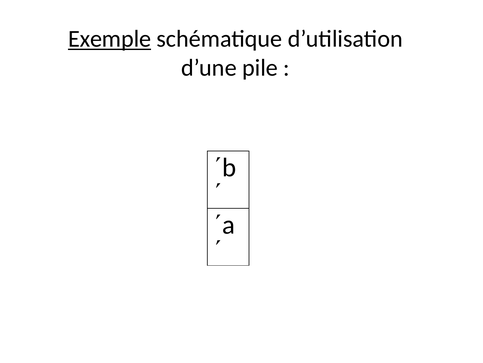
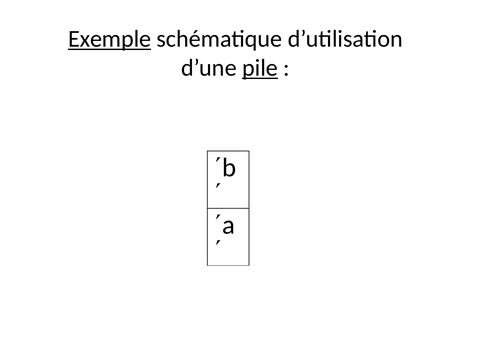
pile underline: none -> present
